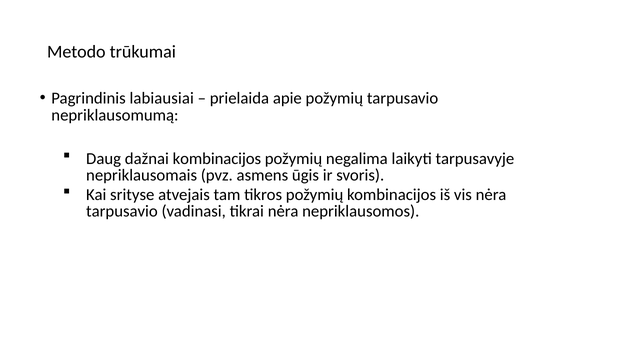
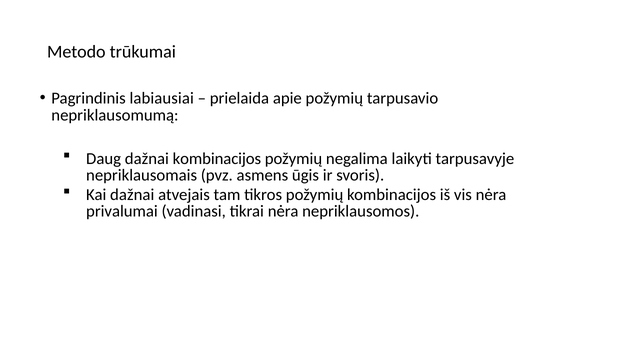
Kai srityse: srityse -> dažnai
tarpusavio at (122, 212): tarpusavio -> privalumai
